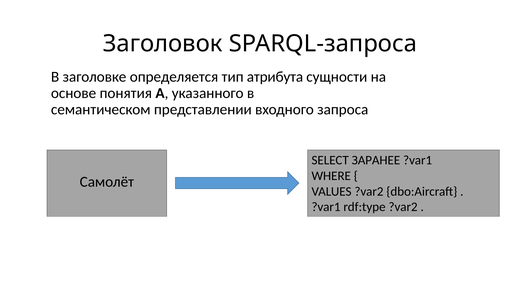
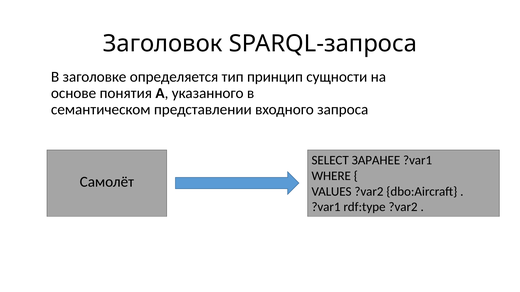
атрибута: атрибута -> принцип
